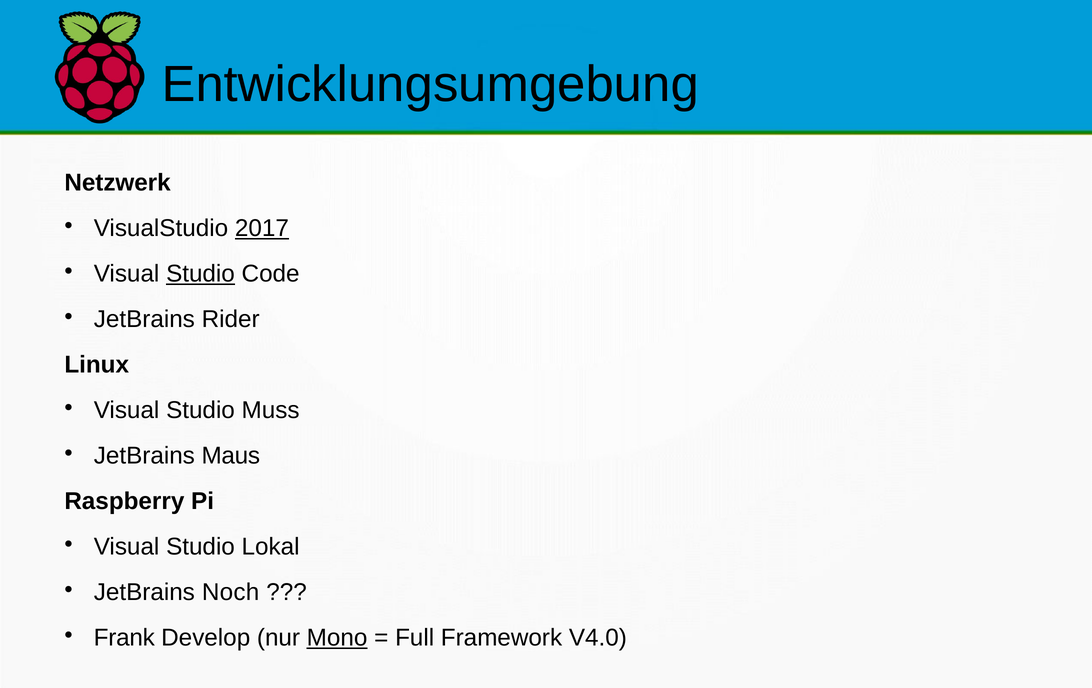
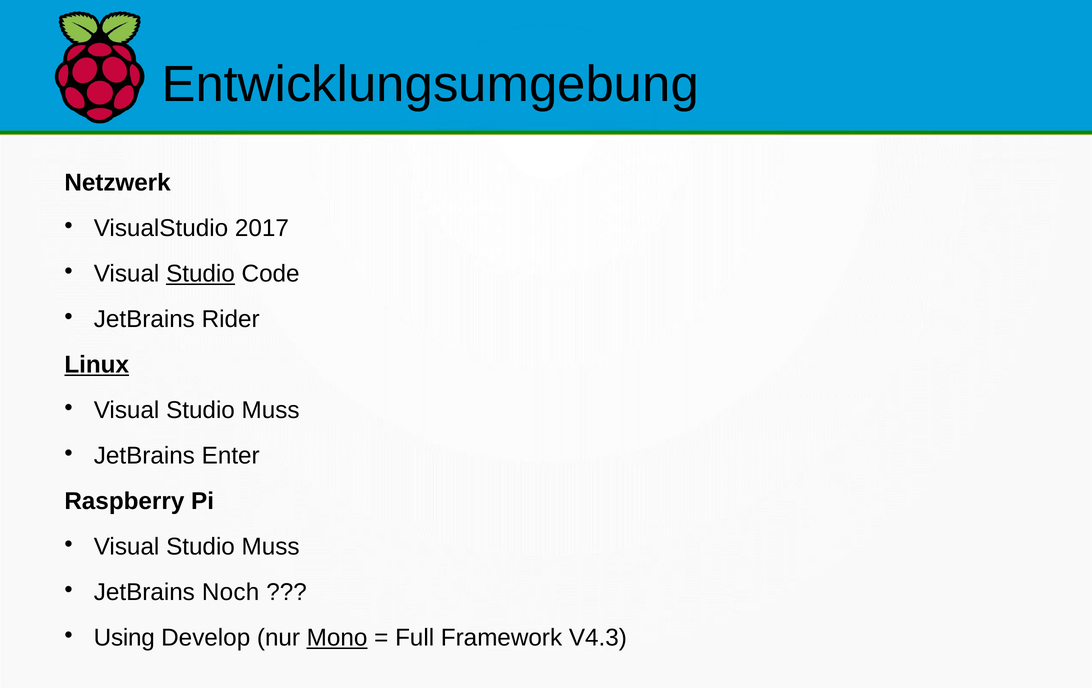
2017 underline: present -> none
Linux underline: none -> present
Maus: Maus -> Enter
Lokal at (271, 547): Lokal -> Muss
Frank: Frank -> Using
V4.0: V4.0 -> V4.3
